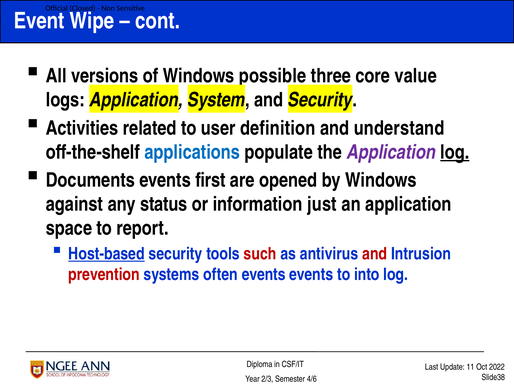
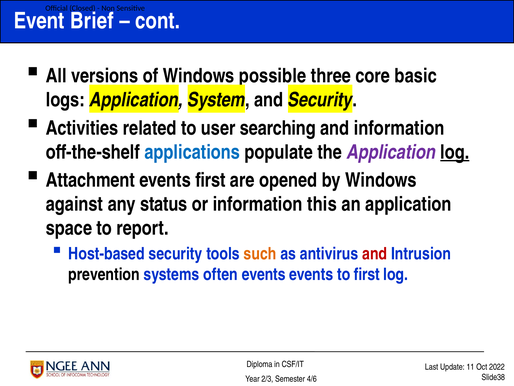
Wipe: Wipe -> Brief
value: value -> basic
definition: definition -> searching
and understand: understand -> information
Documents: Documents -> Attachment
just: just -> this
Host-based underline: present -> none
such colour: red -> orange
prevention colour: red -> black
to into: into -> first
